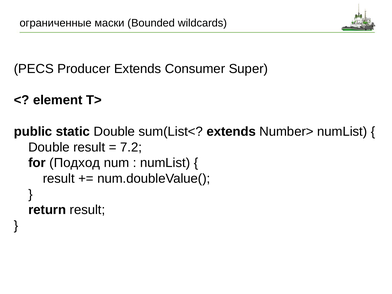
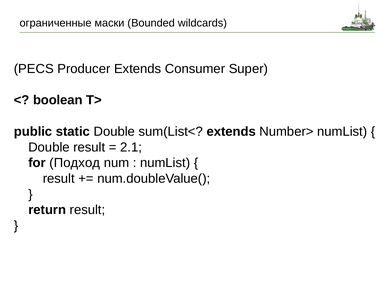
element: element -> boolean
7.2: 7.2 -> 2.1
